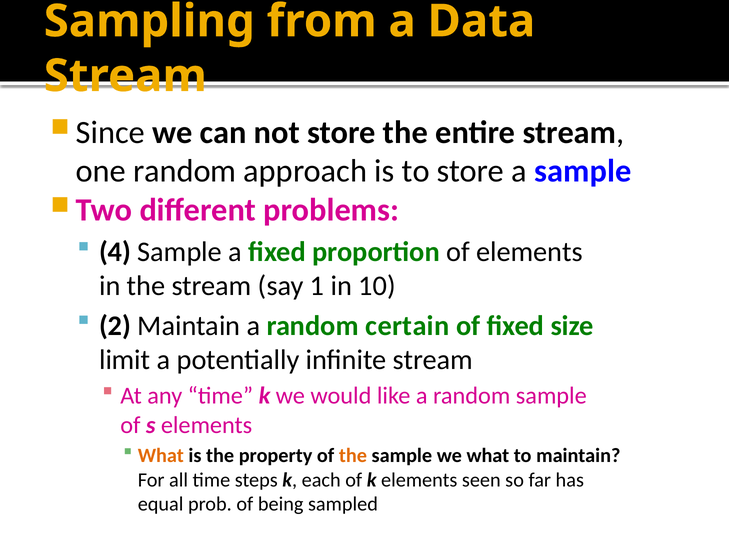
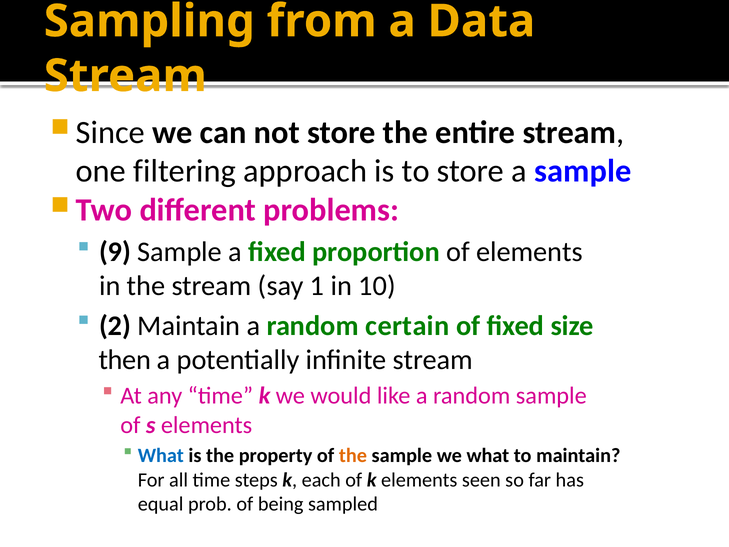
one random: random -> filtering
4: 4 -> 9
limit: limit -> then
What at (161, 455) colour: orange -> blue
